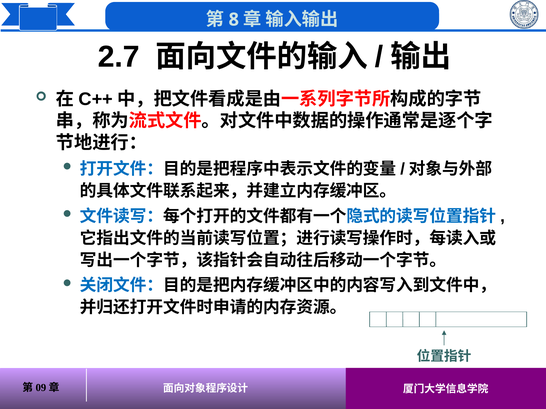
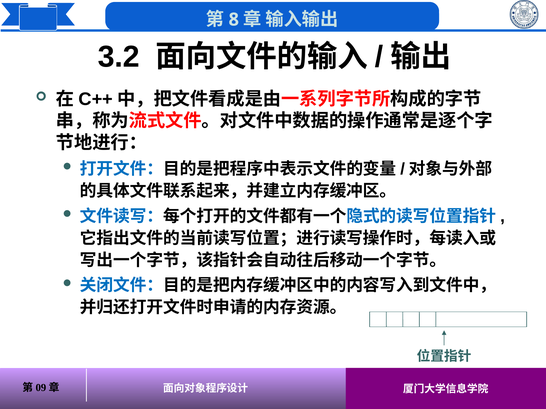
2.7: 2.7 -> 3.2
